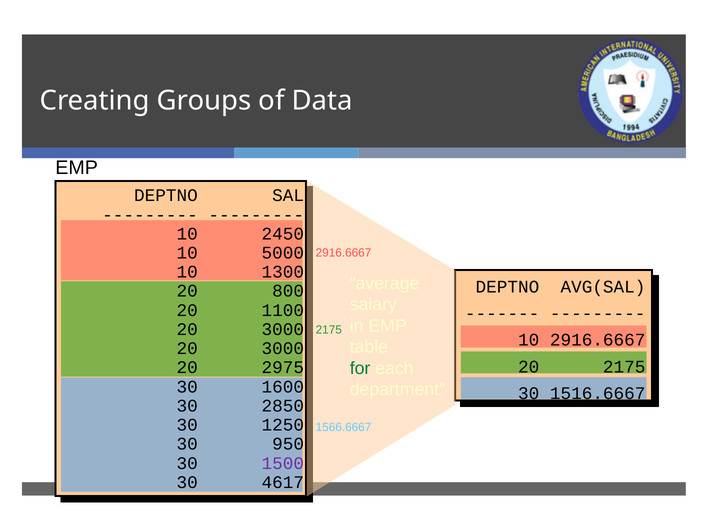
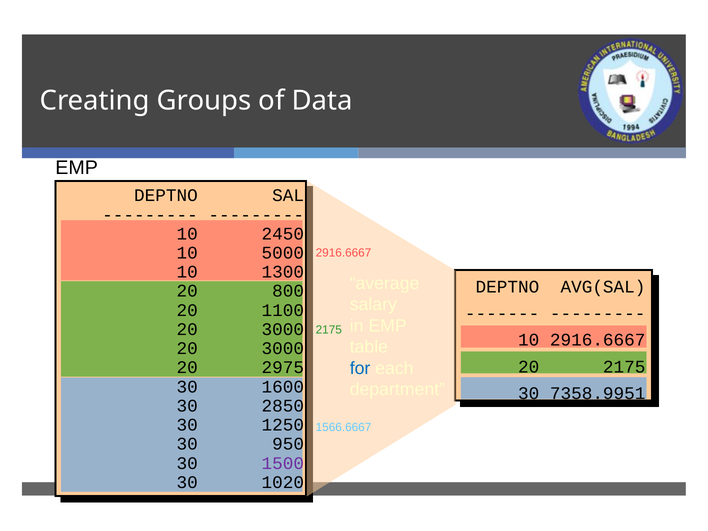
for colour: green -> blue
1516.6667: 1516.6667 -> 7358.9951
4617: 4617 -> 1020
